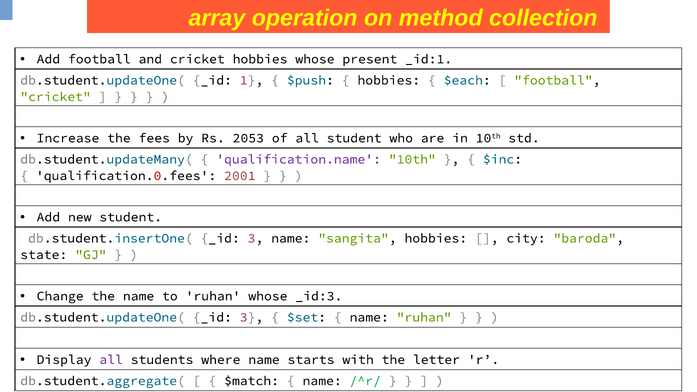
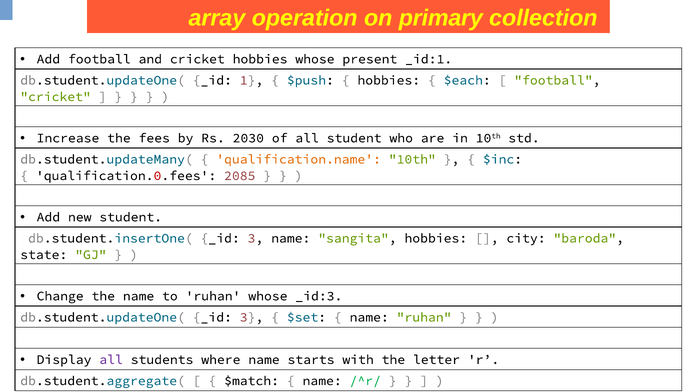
method: method -> primary
2053: 2053 -> 2030
qualification.name colour: purple -> orange
2001: 2001 -> 2085
